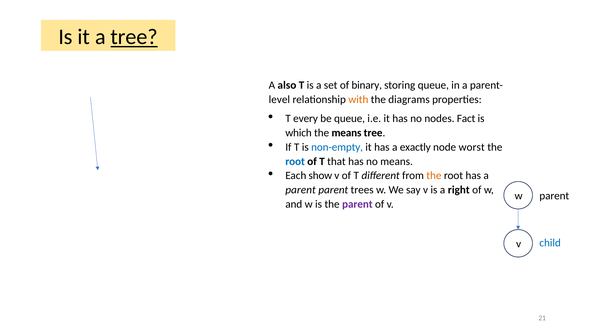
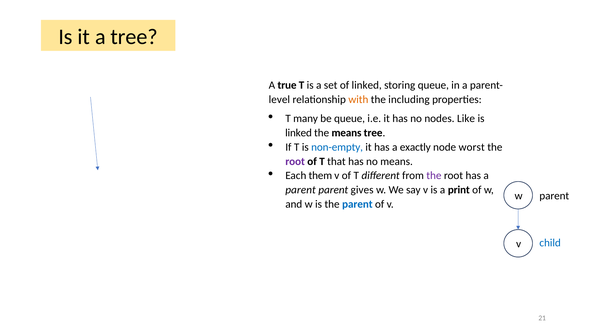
tree at (134, 37) underline: present -> none
also: also -> true
of binary: binary -> linked
diagrams: diagrams -> including
every: every -> many
Fact: Fact -> Like
which at (299, 133): which -> linked
root at (295, 161) colour: blue -> purple
show: show -> them
the at (434, 175) colour: orange -> purple
trees: trees -> gives
right: right -> print
parent at (357, 204) colour: purple -> blue
